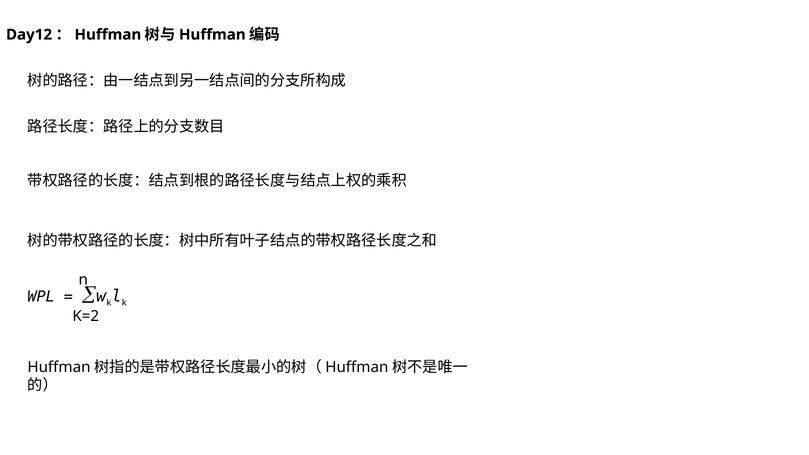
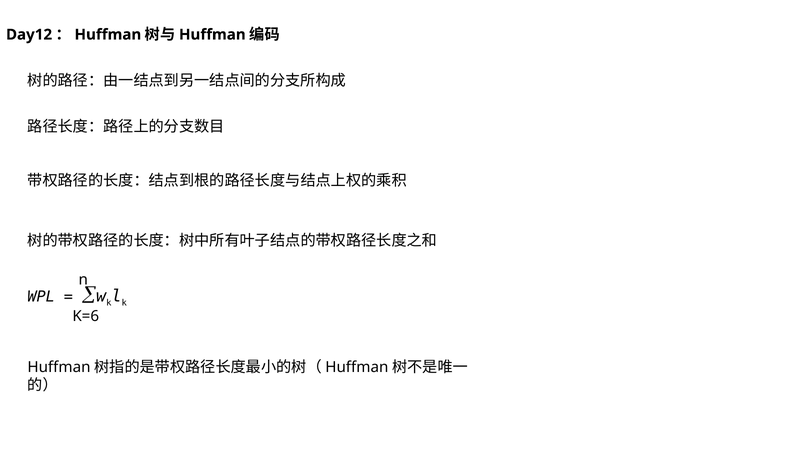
K=2: K=2 -> K=6
